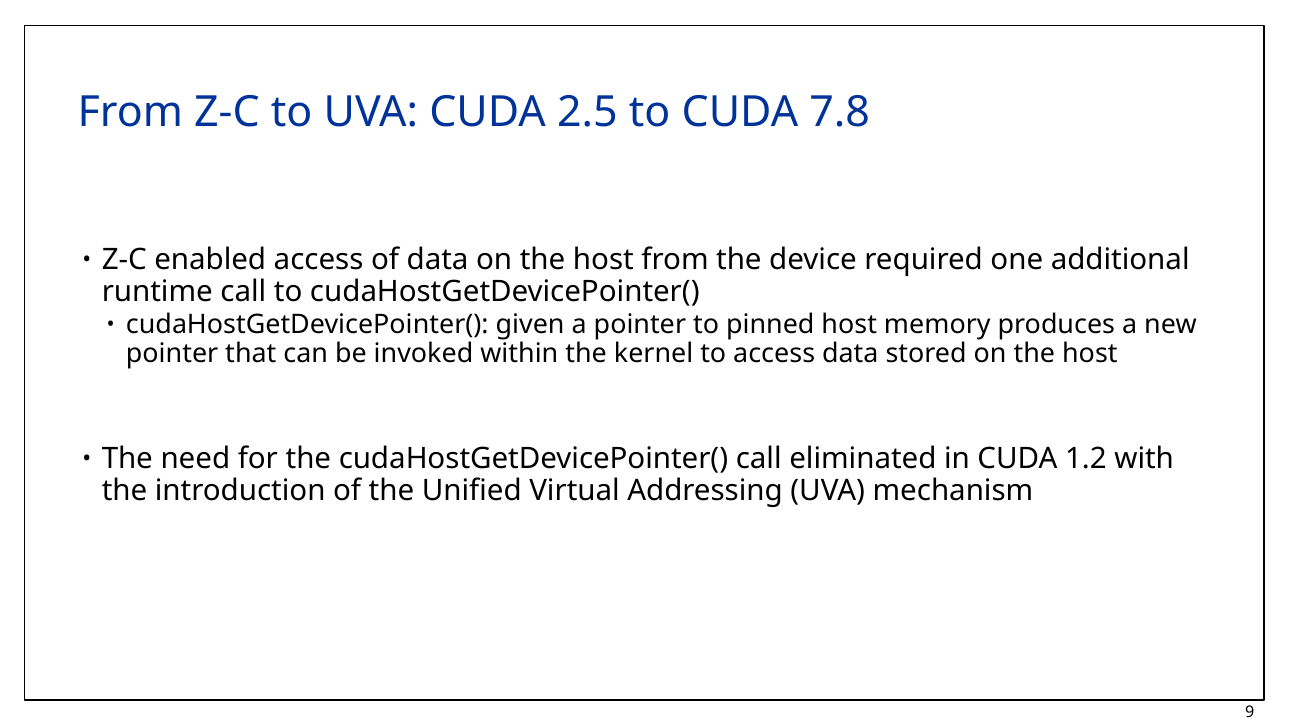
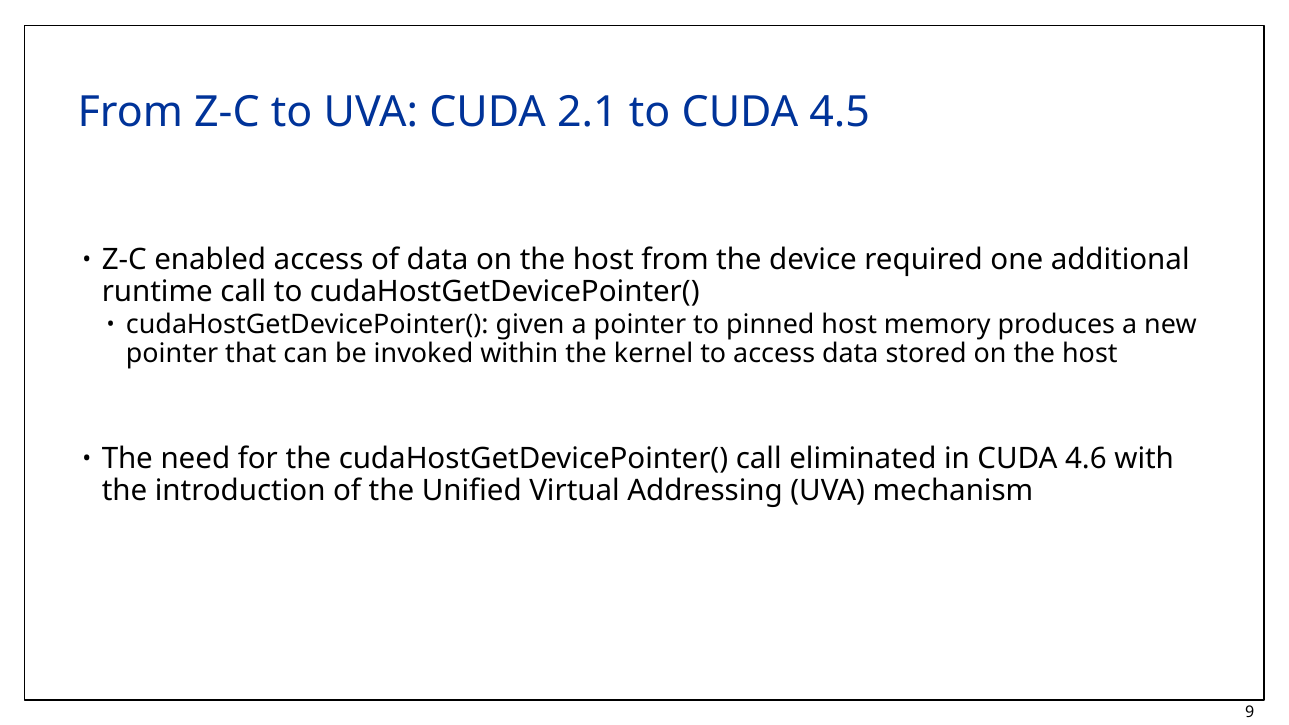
2.5: 2.5 -> 2.1
7.8: 7.8 -> 4.5
1.2: 1.2 -> 4.6
